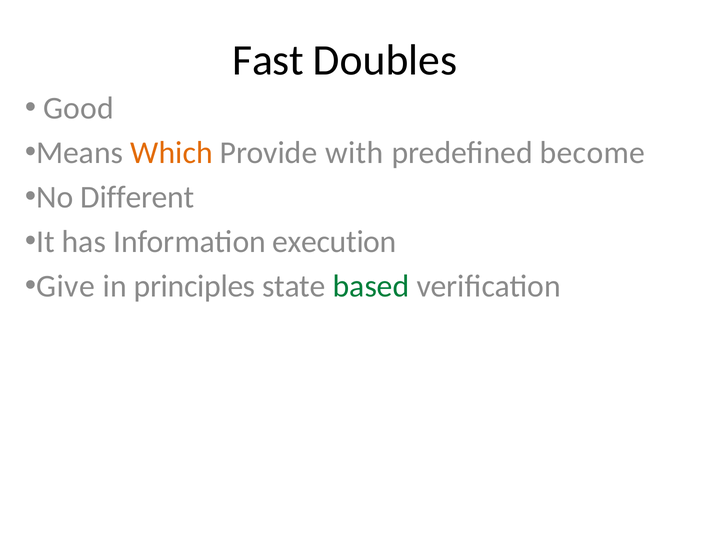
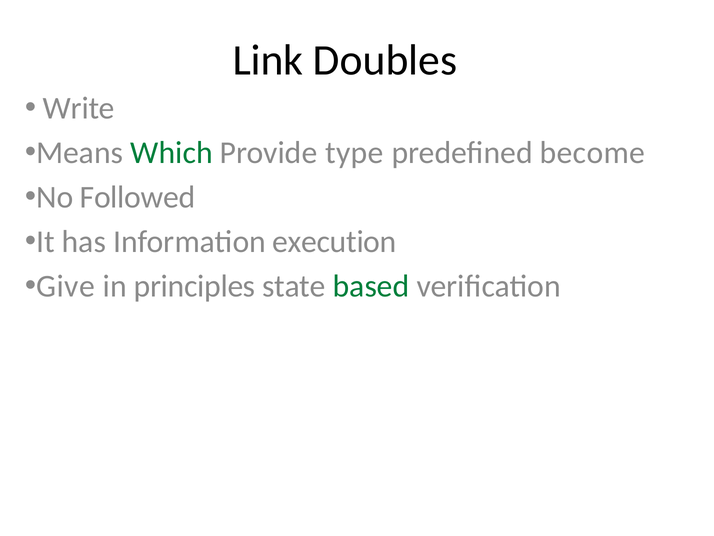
Fast: Fast -> Link
Good: Good -> Write
Which colour: orange -> green
with: with -> type
Different: Different -> Followed
